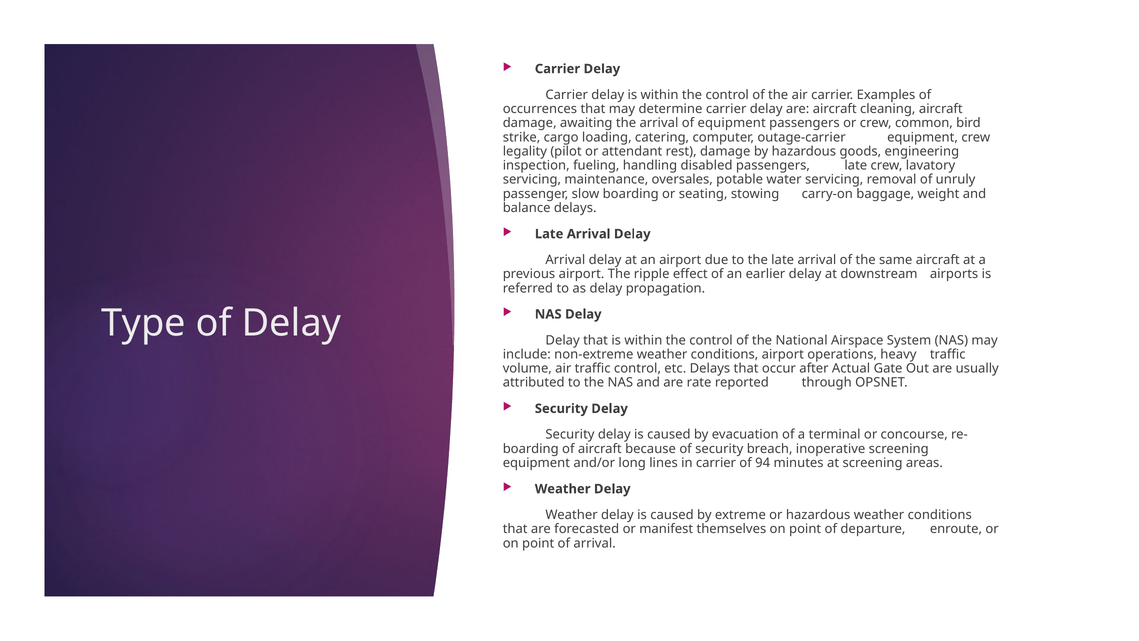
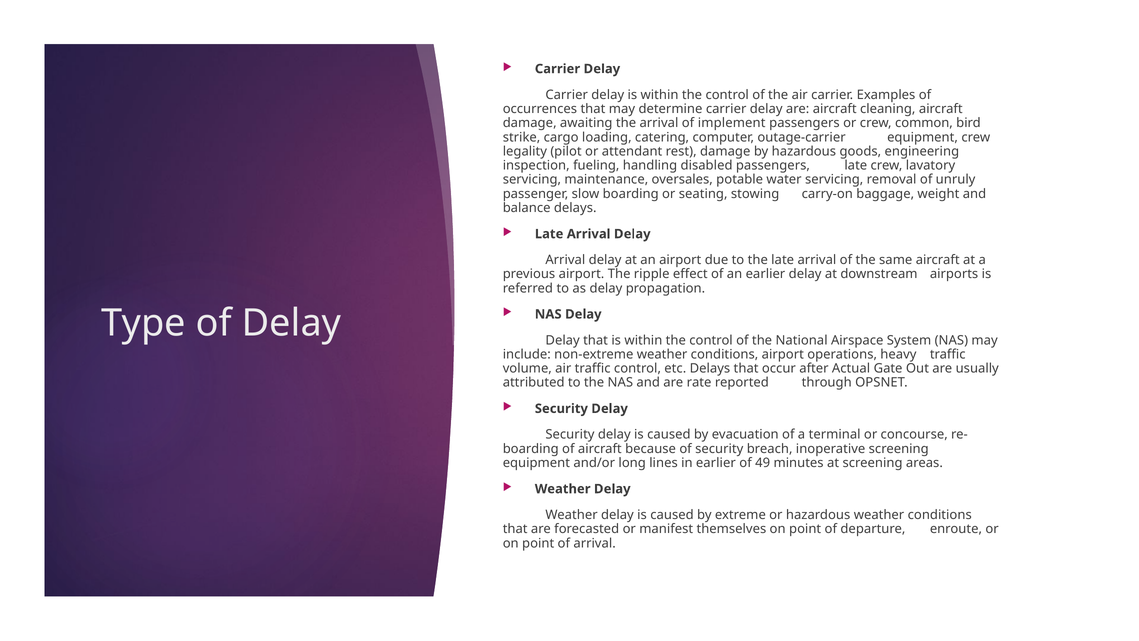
of equipment: equipment -> implement
in carrier: carrier -> earlier
94: 94 -> 49
